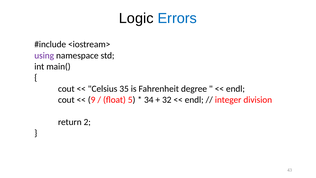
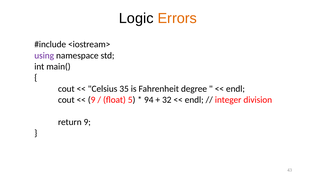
Errors colour: blue -> orange
34: 34 -> 94
return 2: 2 -> 9
